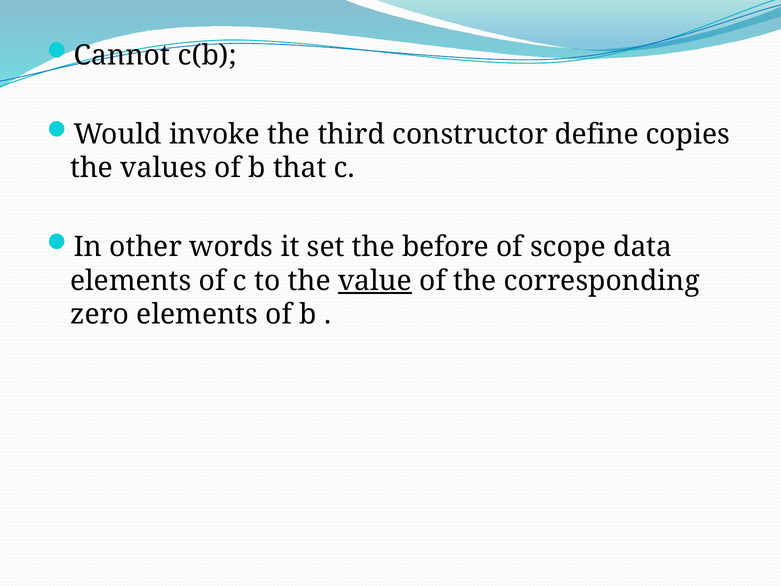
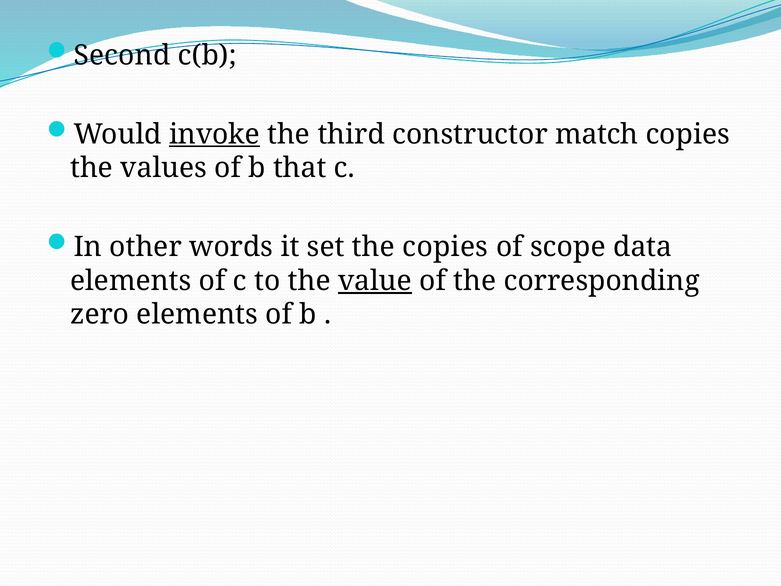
Cannot: Cannot -> Second
invoke underline: none -> present
define: define -> match
the before: before -> copies
